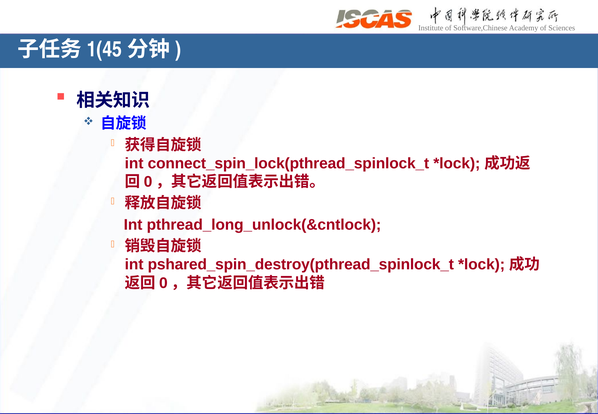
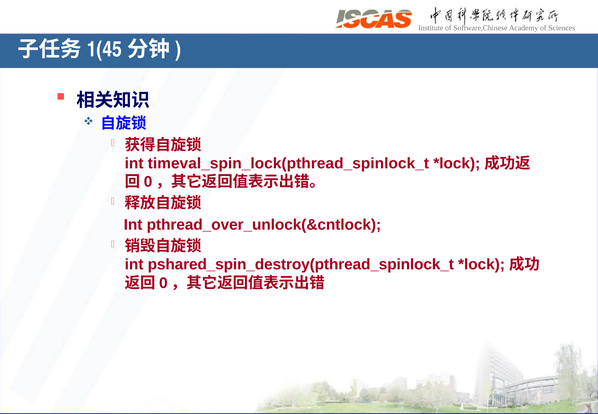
connect_spin_lock(pthread_spinlock_t: connect_spin_lock(pthread_spinlock_t -> timeval_spin_lock(pthread_spinlock_t
pthread_long_unlock(&cntlock: pthread_long_unlock(&cntlock -> pthread_over_unlock(&cntlock
